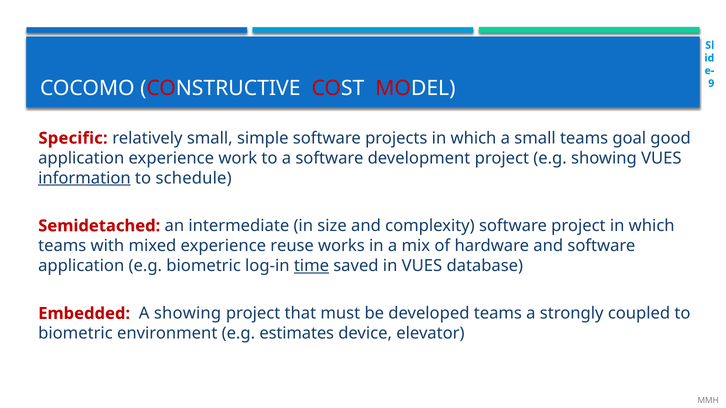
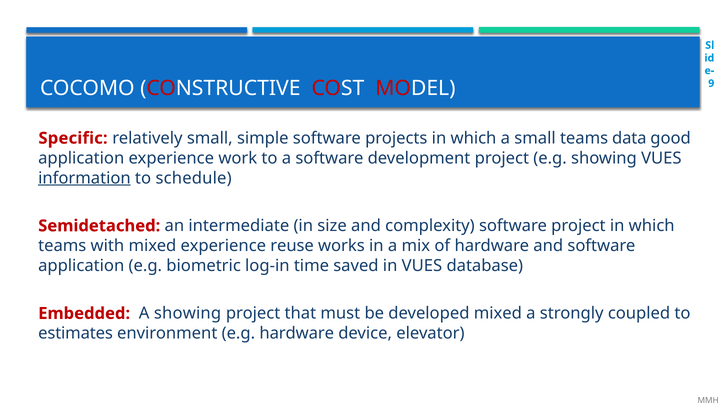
goal: goal -> data
time underline: present -> none
developed teams: teams -> mixed
biometric at (75, 334): biometric -> estimates
e.g estimates: estimates -> hardware
